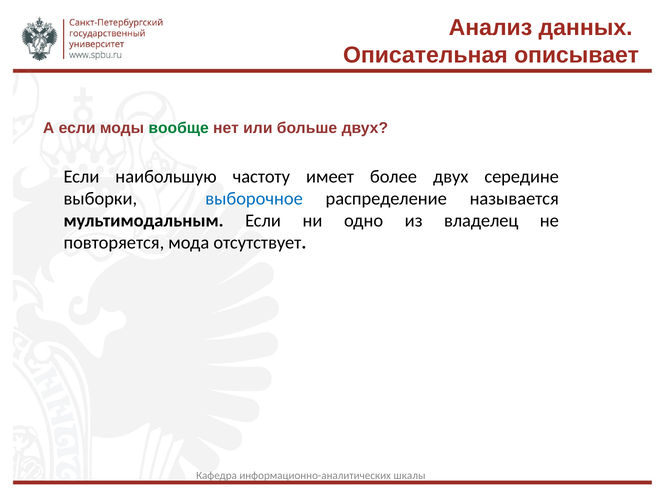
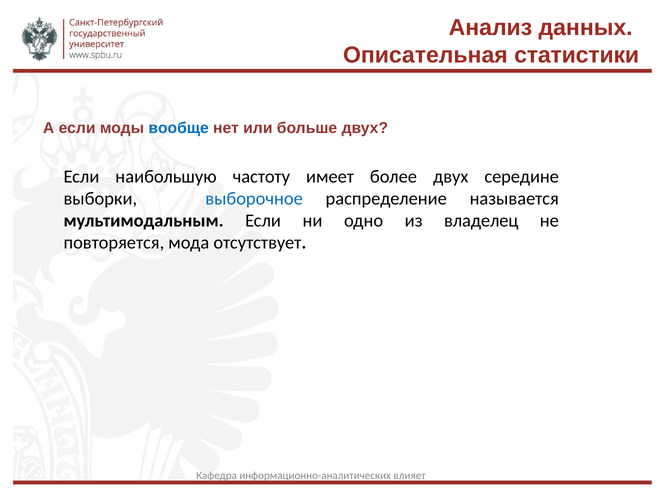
описывает: описывает -> статистики
вообще colour: green -> blue
шкалы: шкалы -> влияет
